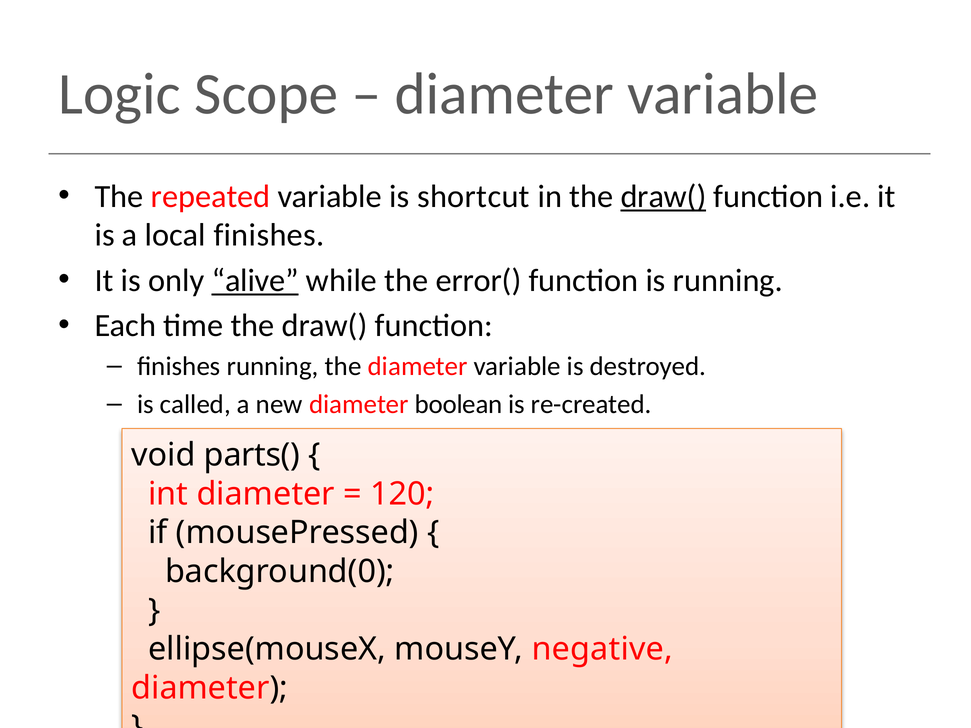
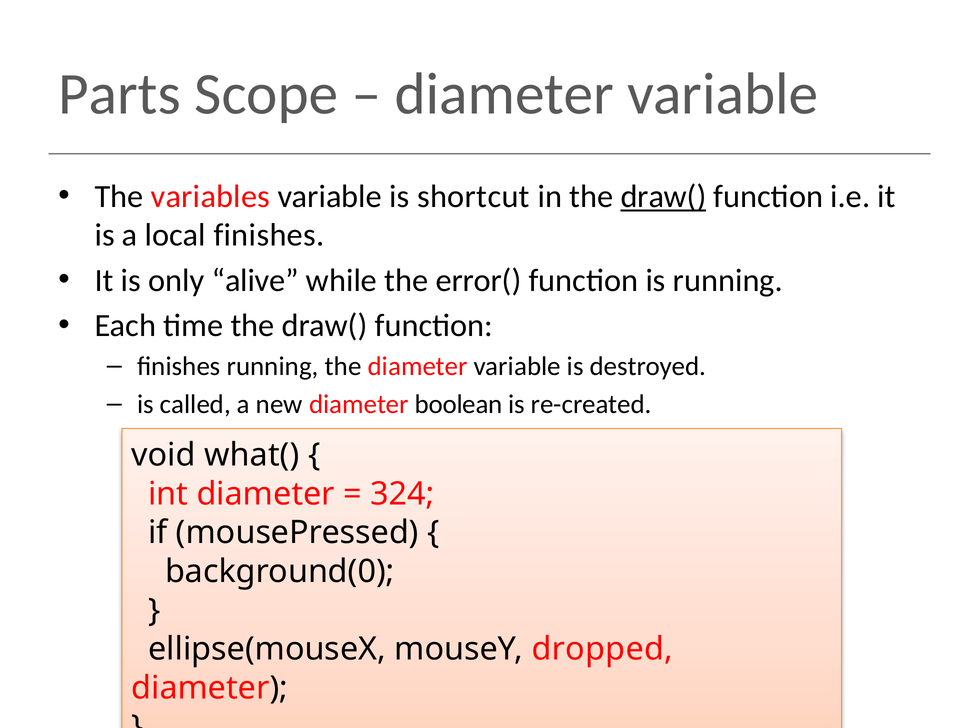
Logic: Logic -> Parts
repeated: repeated -> variables
alive underline: present -> none
parts(: parts( -> what(
120: 120 -> 324
negative: negative -> dropped
